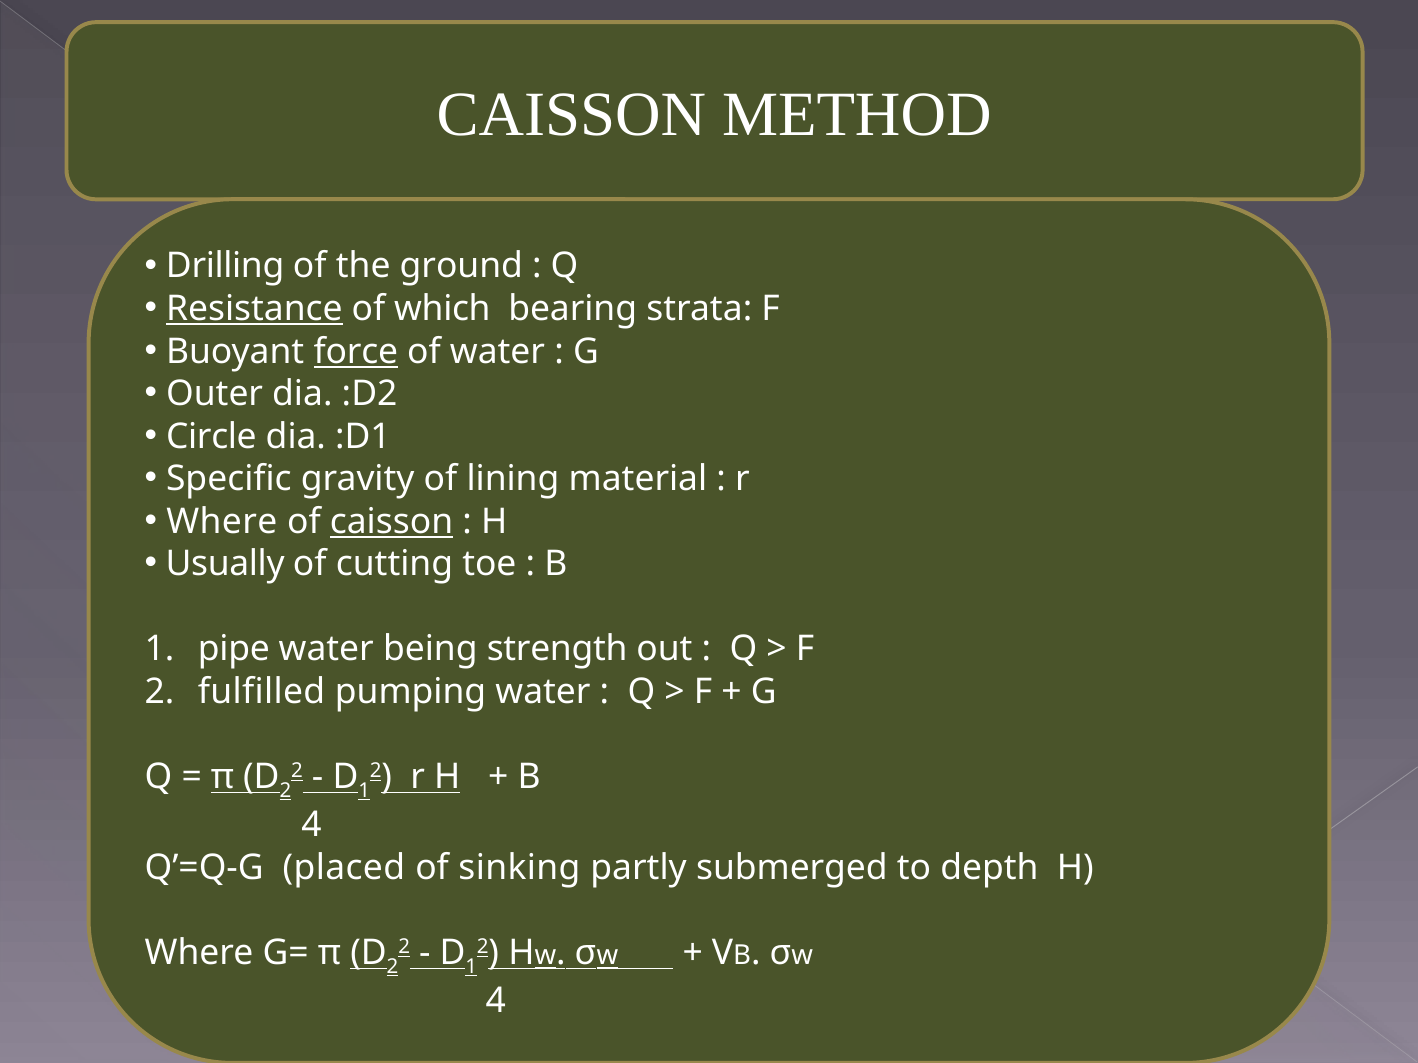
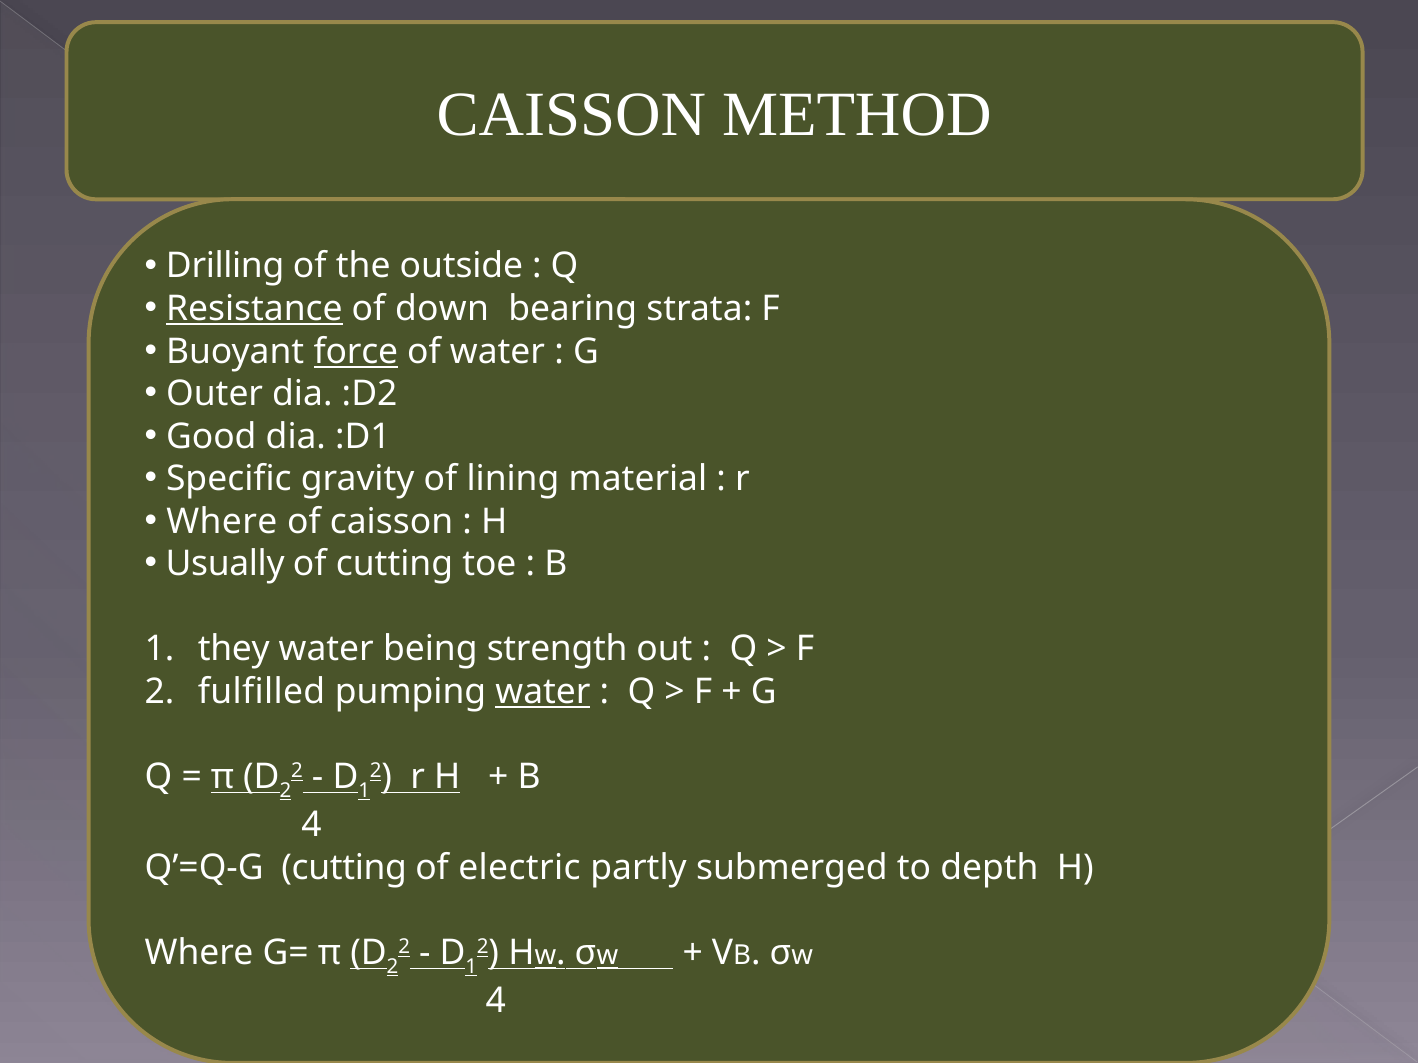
ground: ground -> outside
which: which -> down
Circle: Circle -> Good
caisson at (392, 522) underline: present -> none
pipe: pipe -> they
water at (543, 692) underline: none -> present
Q’=Q-G placed: placed -> cutting
sinking: sinking -> electric
